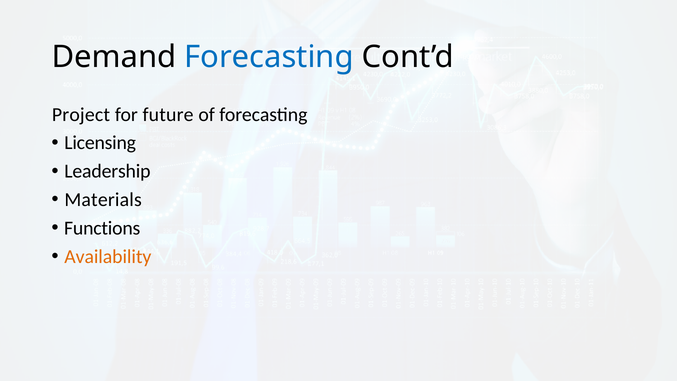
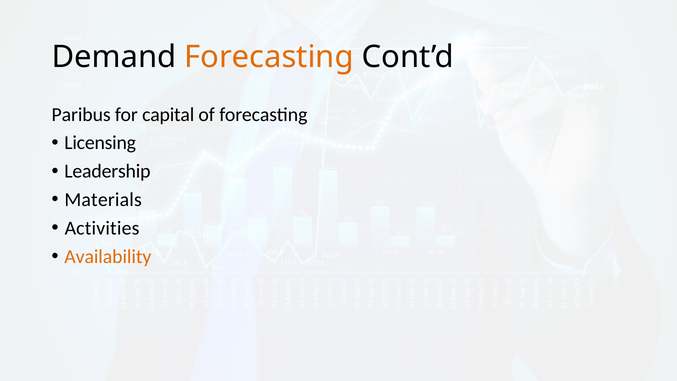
Forecasting at (269, 57) colour: blue -> orange
Project: Project -> Paribus
future: future -> capital
Functions: Functions -> Activities
